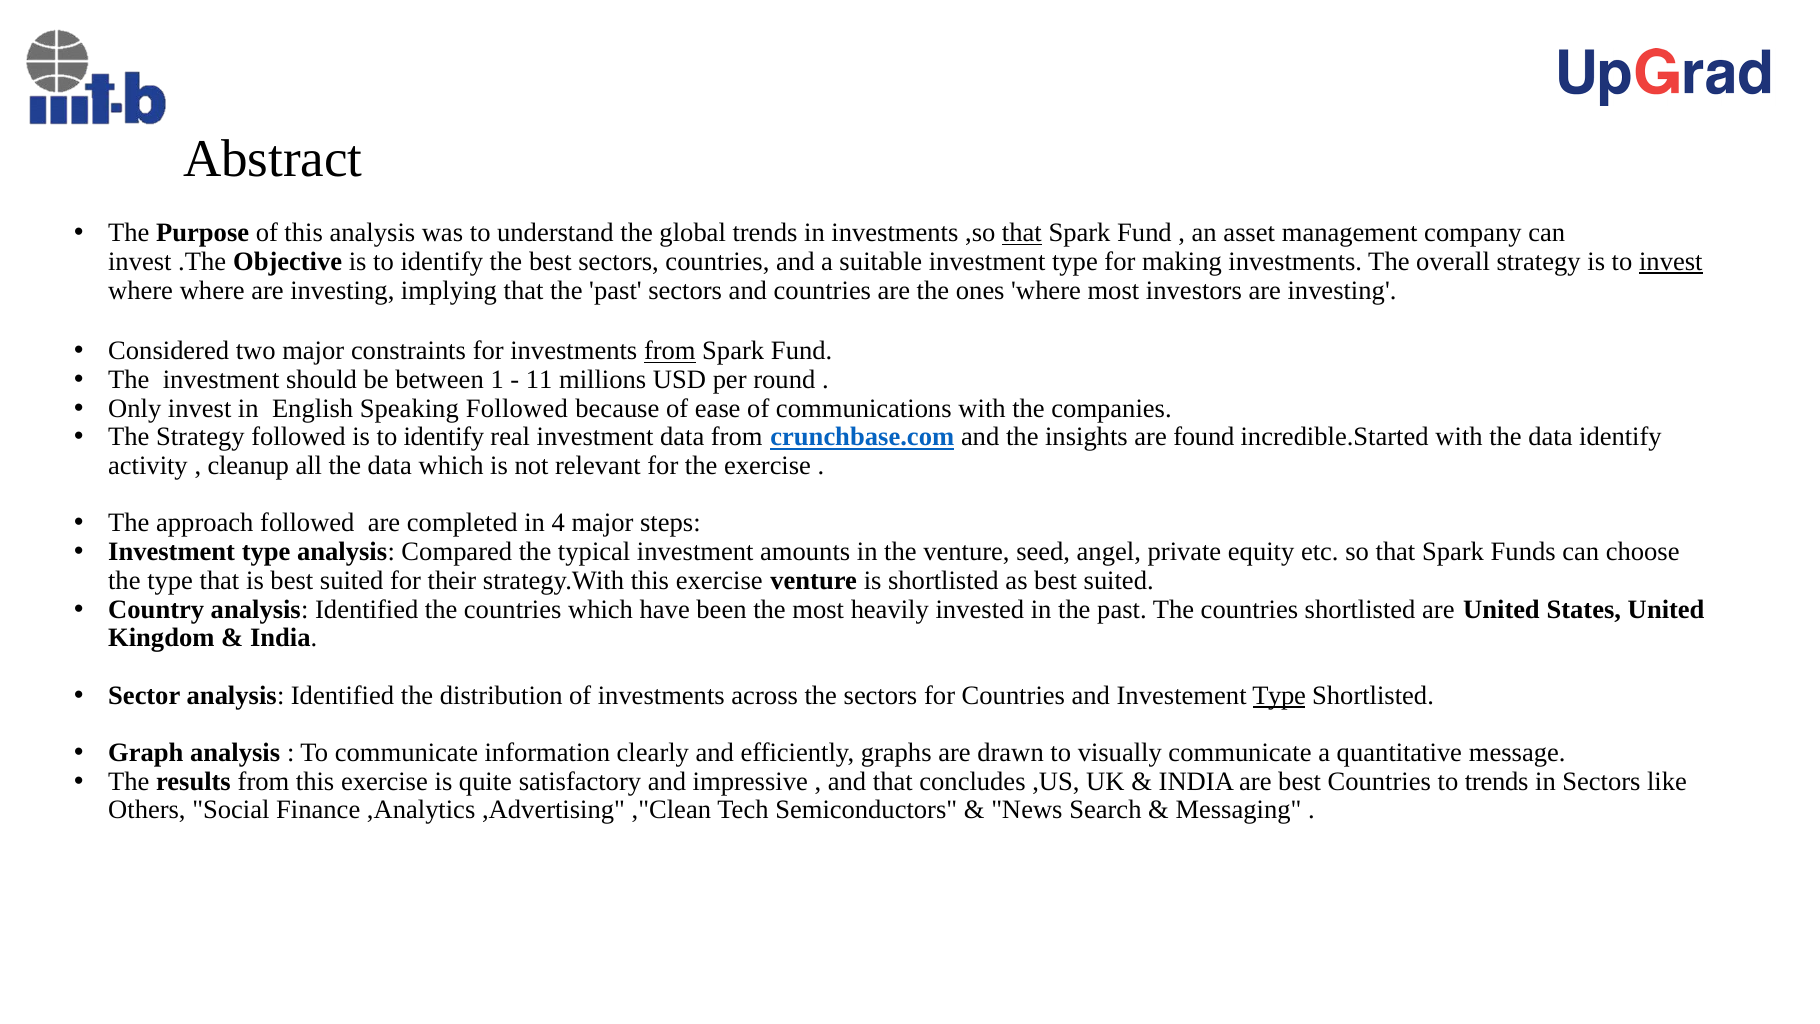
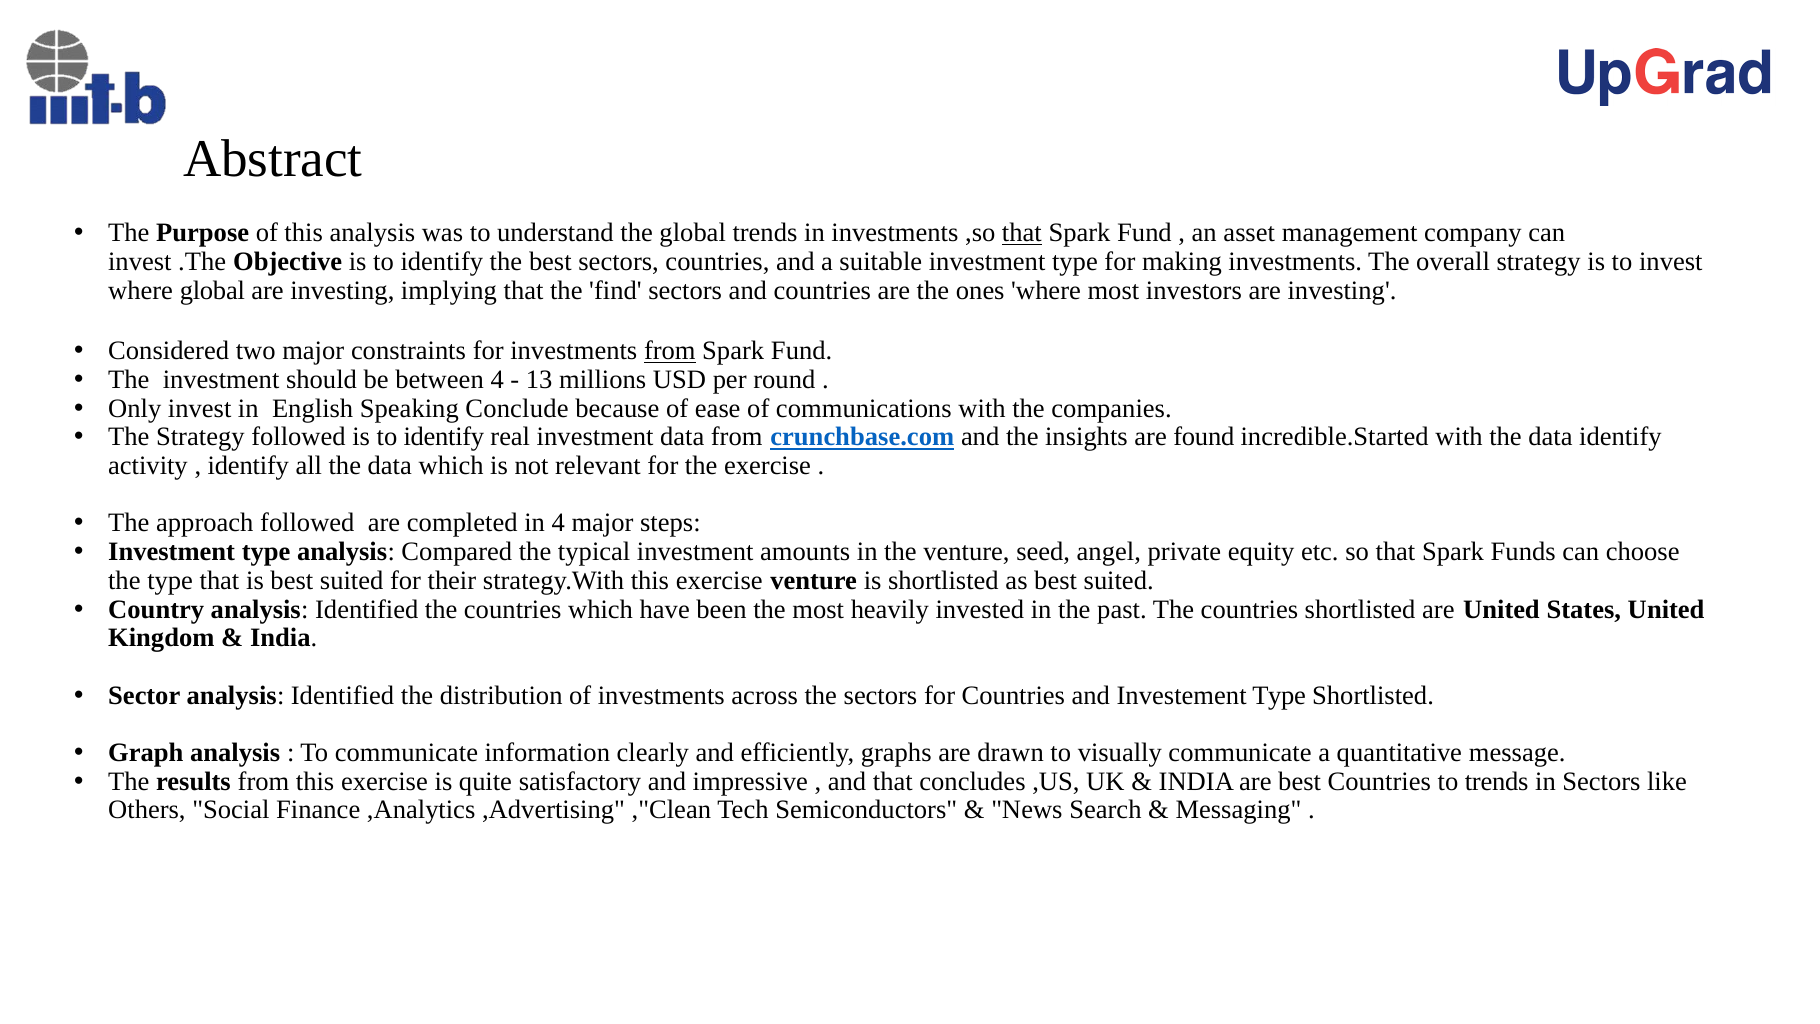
invest at (1671, 262) underline: present -> none
where where: where -> global
that the past: past -> find
between 1: 1 -> 4
11: 11 -> 13
Speaking Followed: Followed -> Conclude
cleanup at (248, 466): cleanup -> identify
Type at (1279, 695) underline: present -> none
